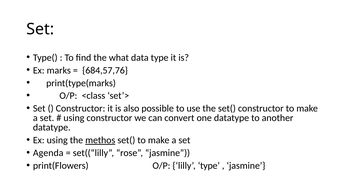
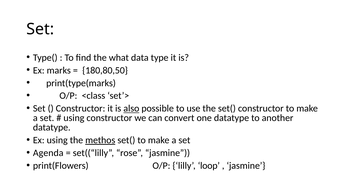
684,57,76: 684,57,76 -> 180,80,50
also underline: none -> present
lilly type: type -> loop
